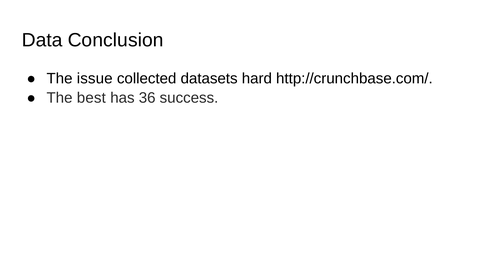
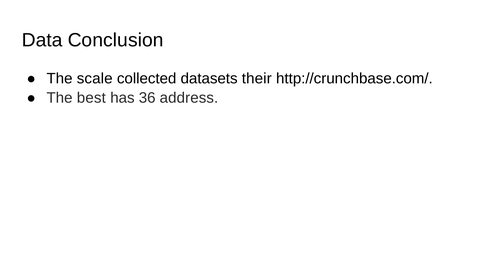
issue: issue -> scale
hard: hard -> their
success: success -> address
